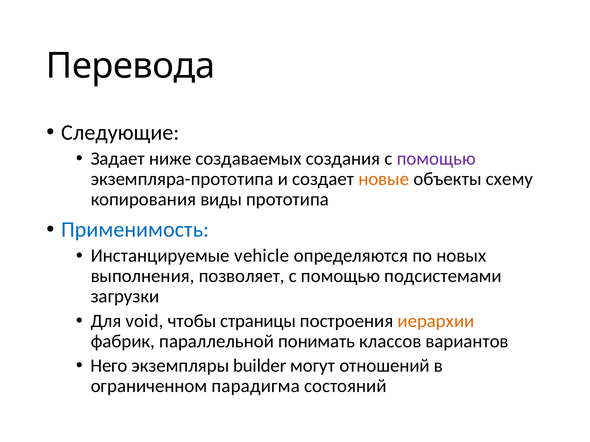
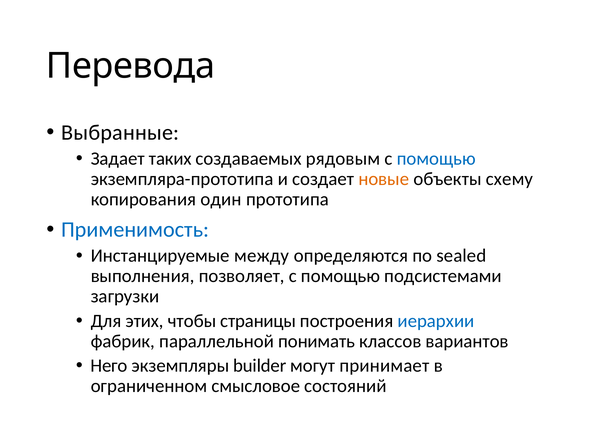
Следующие: Следующие -> Выбранные
ниже: ниже -> таких
создания: создания -> рядовым
помощью at (436, 159) colour: purple -> blue
виды: виды -> один
vehicle: vehicle -> между
новых: новых -> sealed
void: void -> этих
иерархии colour: orange -> blue
отношений: отношений -> принимает
парадигма: парадигма -> смысловое
